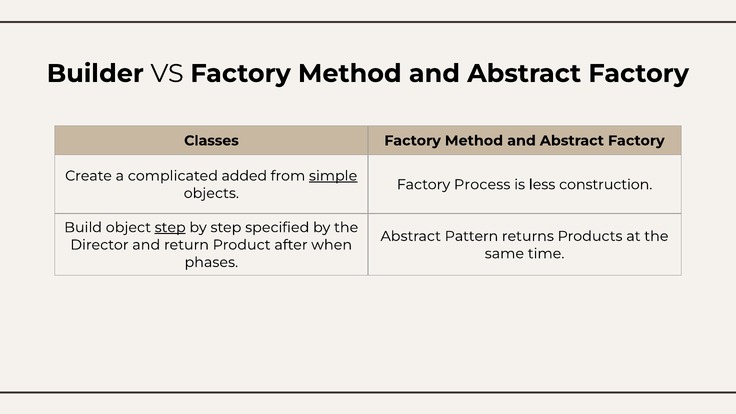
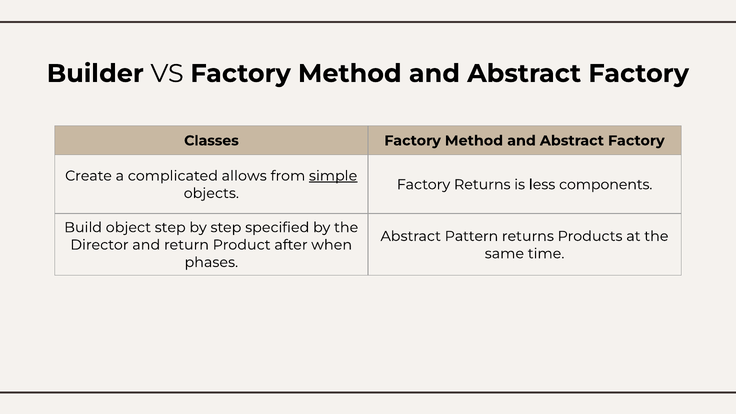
added: added -> allows
Factory Process: Process -> Returns
construction: construction -> components
step at (170, 227) underline: present -> none
